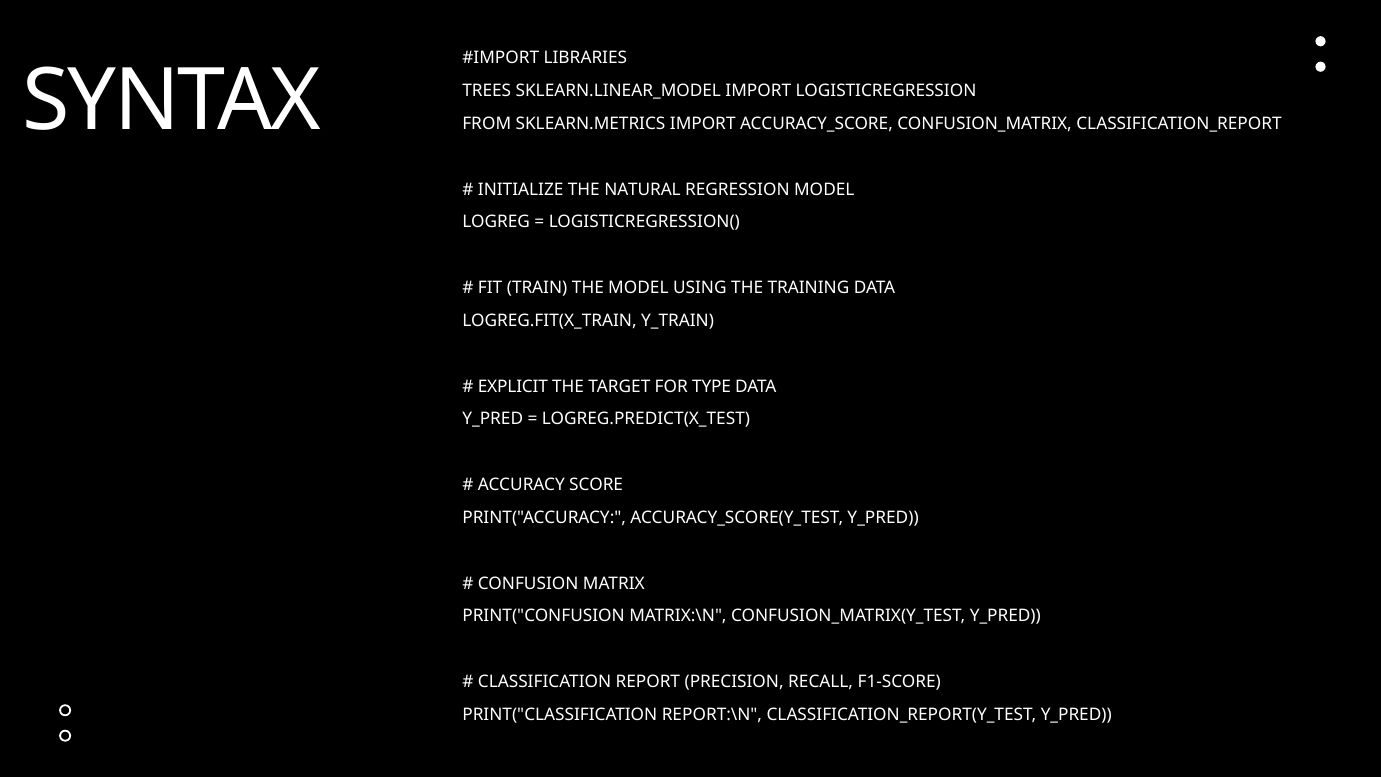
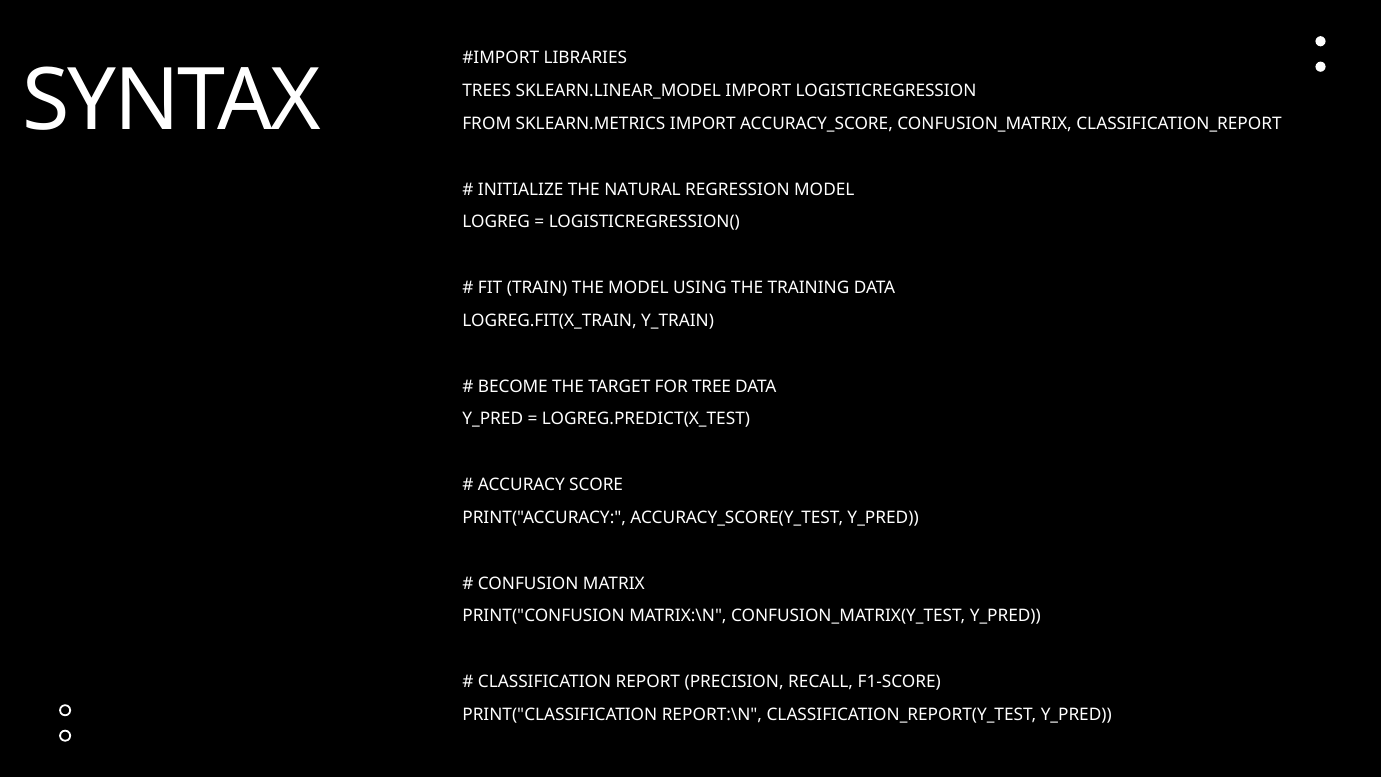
EXPLICIT: EXPLICIT -> BECOME
TYPE: TYPE -> TREE
